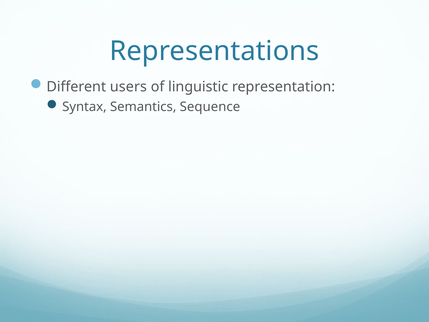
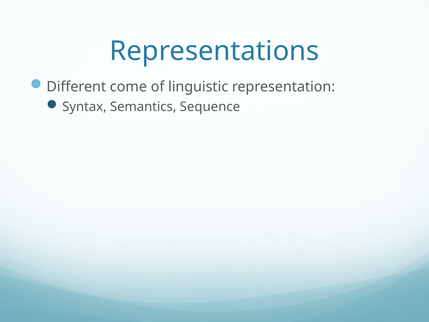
users: users -> come
